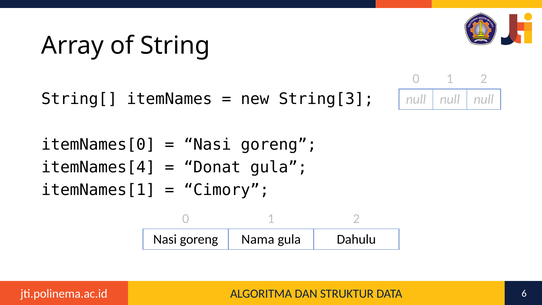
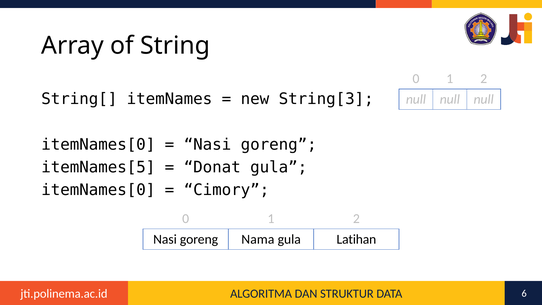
itemNames[4: itemNames[4 -> itemNames[5
itemNames[1 at (98, 190): itemNames[1 -> itemNames[0
Dahulu: Dahulu -> Latihan
